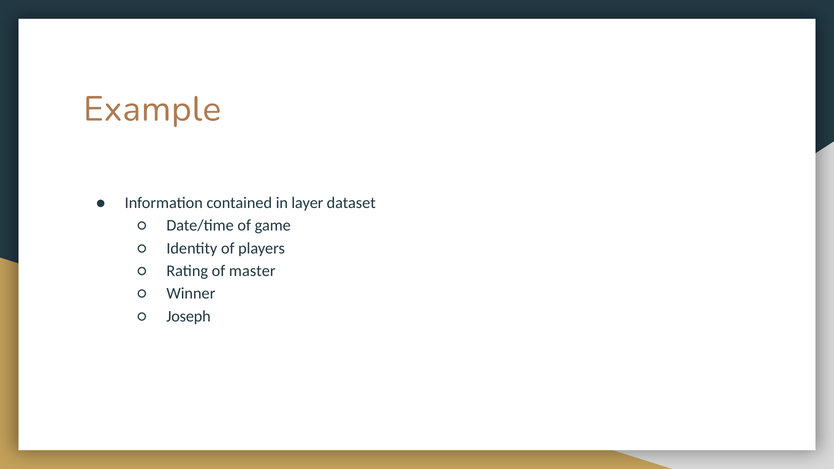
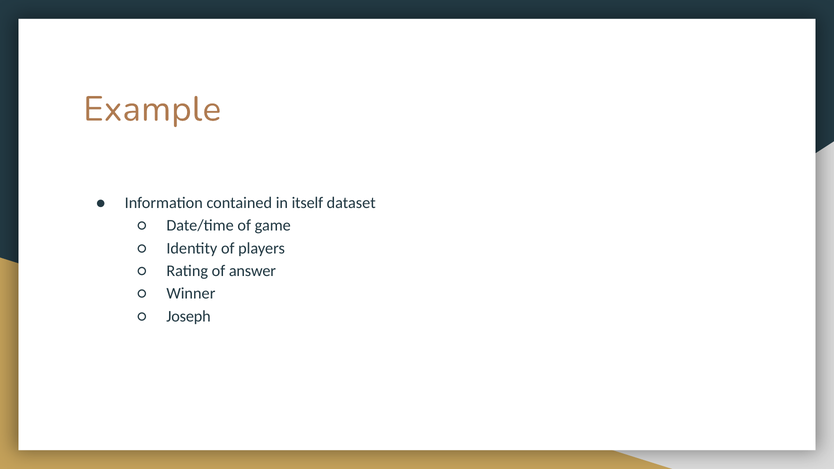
layer: layer -> itself
master: master -> answer
